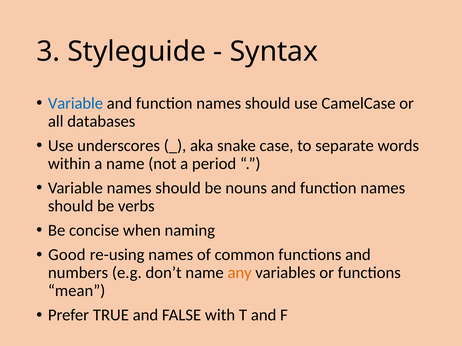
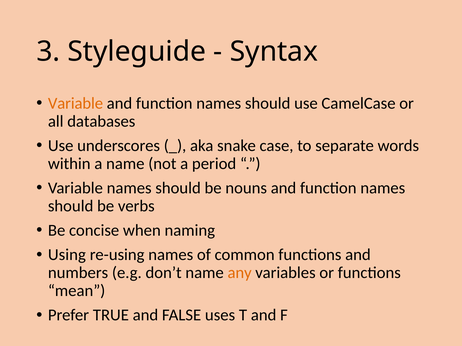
Variable at (75, 103) colour: blue -> orange
Good: Good -> Using
with: with -> uses
